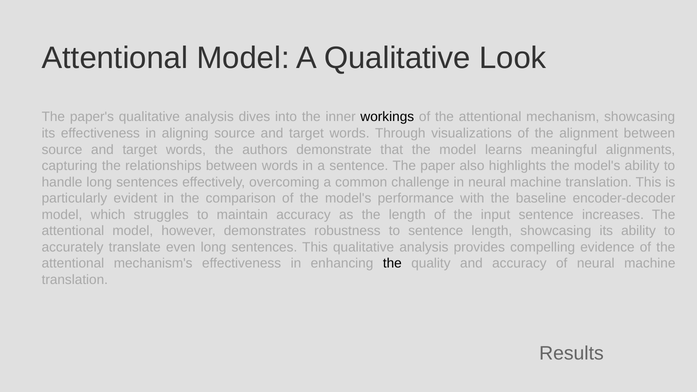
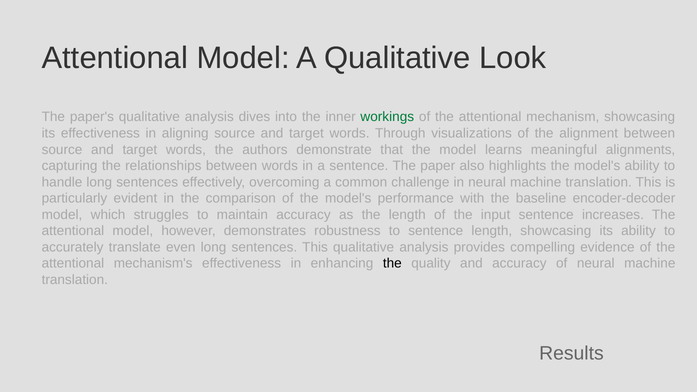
workings colour: black -> green
